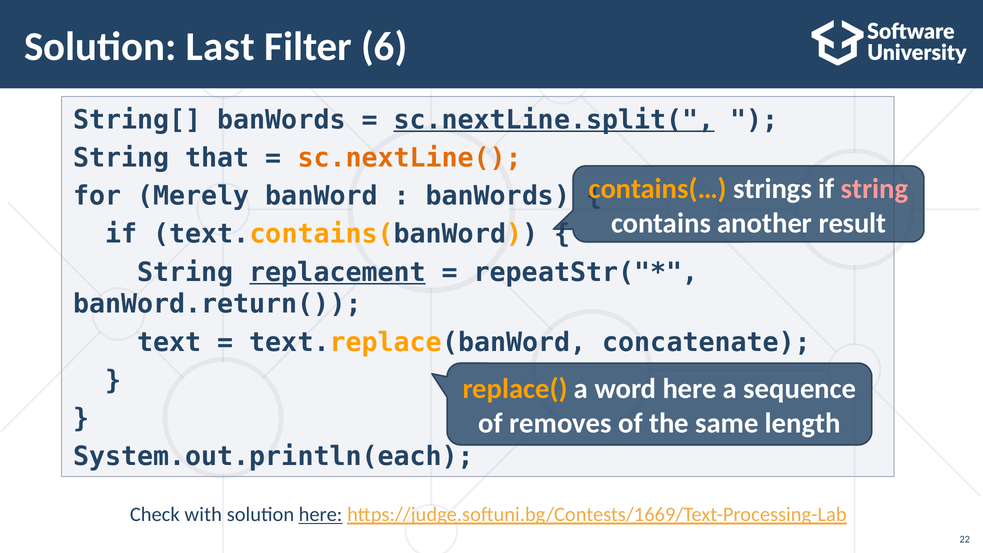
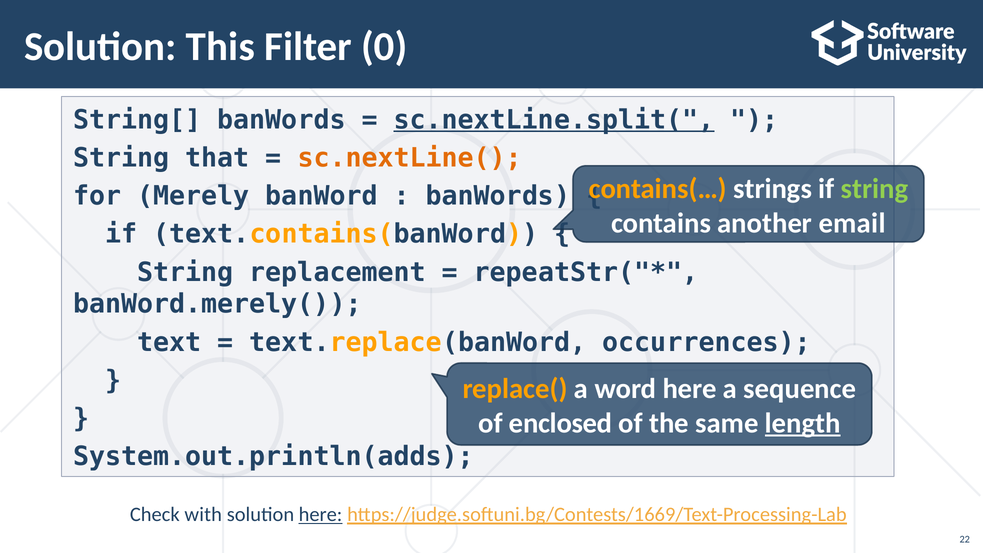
Last: Last -> This
6: 6 -> 0
string at (875, 189) colour: pink -> light green
result: result -> email
replacement underline: present -> none
banWord.return(: banWord.return( -> banWord.merely(
concatenate: concatenate -> occurrences
removes: removes -> enclosed
length underline: none -> present
System.out.println(each: System.out.println(each -> System.out.println(adds
